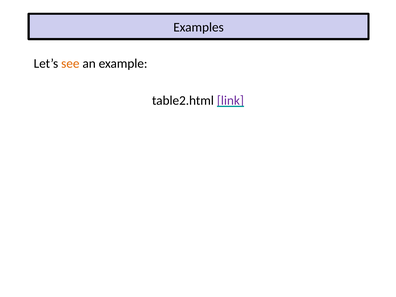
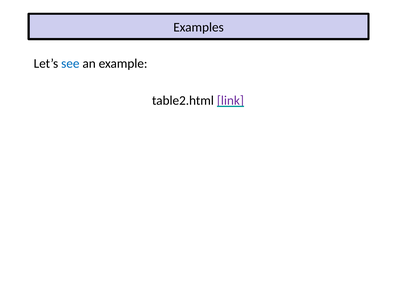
see colour: orange -> blue
